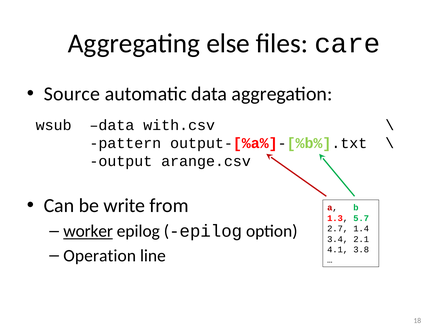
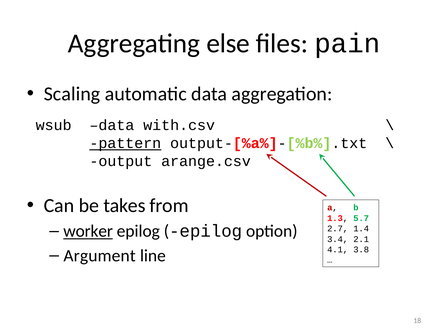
care: care -> pain
Source: Source -> Scaling
pattern underline: none -> present
write: write -> takes
Operation: Operation -> Argument
